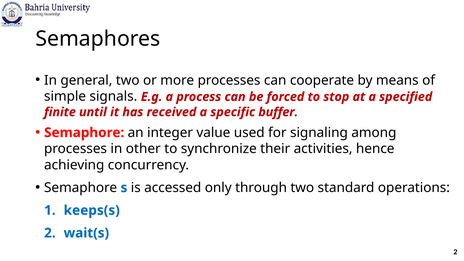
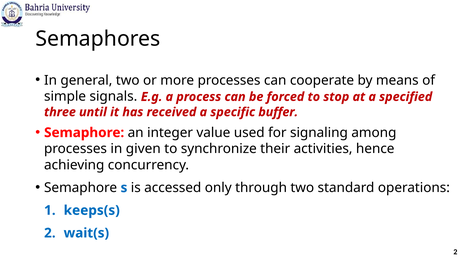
finite: finite -> three
other: other -> given
